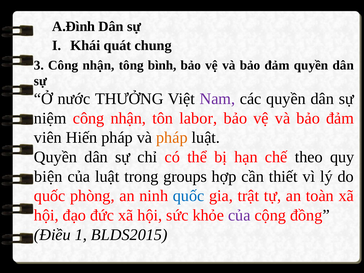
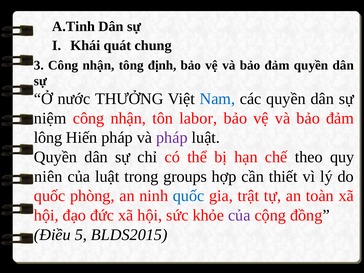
A.Đình: A.Đình -> A.Tinh
bình: bình -> định
Nam colour: purple -> blue
viên: viên -> lông
pháp at (172, 138) colour: orange -> purple
biện: biện -> niên
1: 1 -> 5
